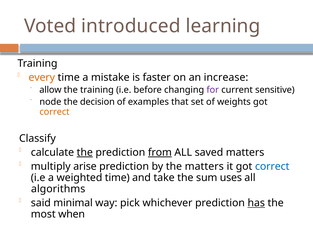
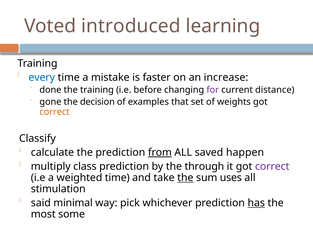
every colour: orange -> blue
allow: allow -> done
sensitive: sensitive -> distance
node: node -> gone
the at (85, 152) underline: present -> none
saved matters: matters -> happen
arise: arise -> class
the matters: matters -> through
correct at (272, 166) colour: blue -> purple
the at (185, 178) underline: none -> present
algorithms: algorithms -> stimulation
when: when -> some
